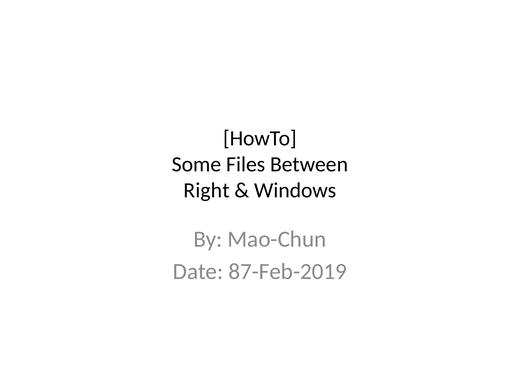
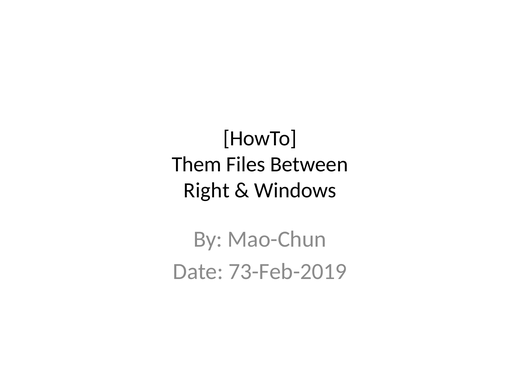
Some: Some -> Them
87-Feb-2019: 87-Feb-2019 -> 73-Feb-2019
